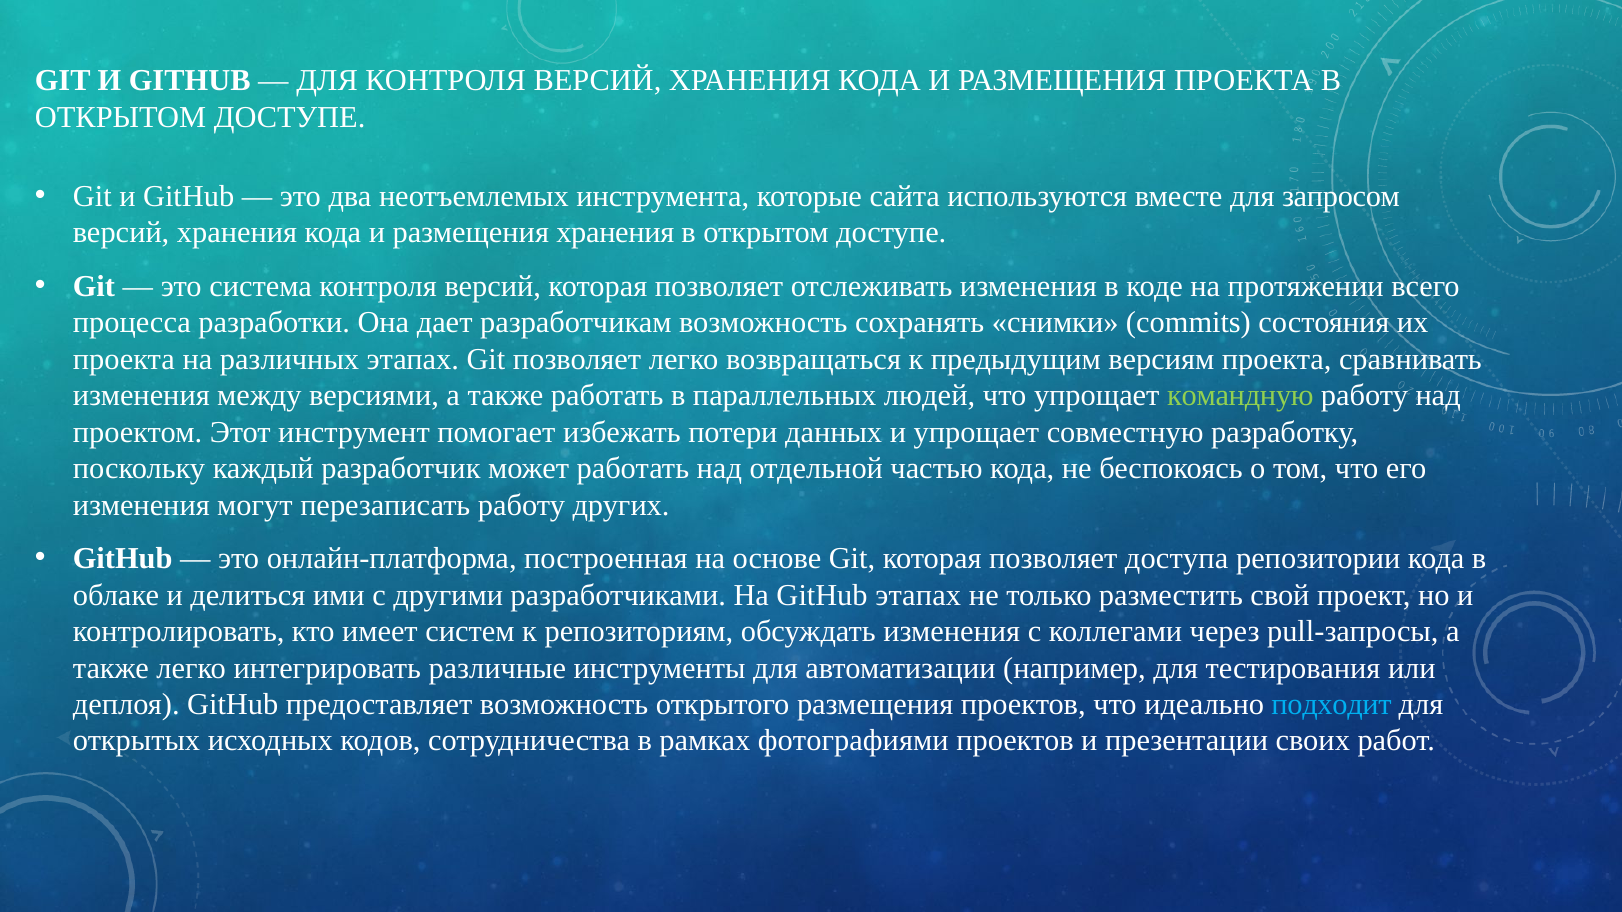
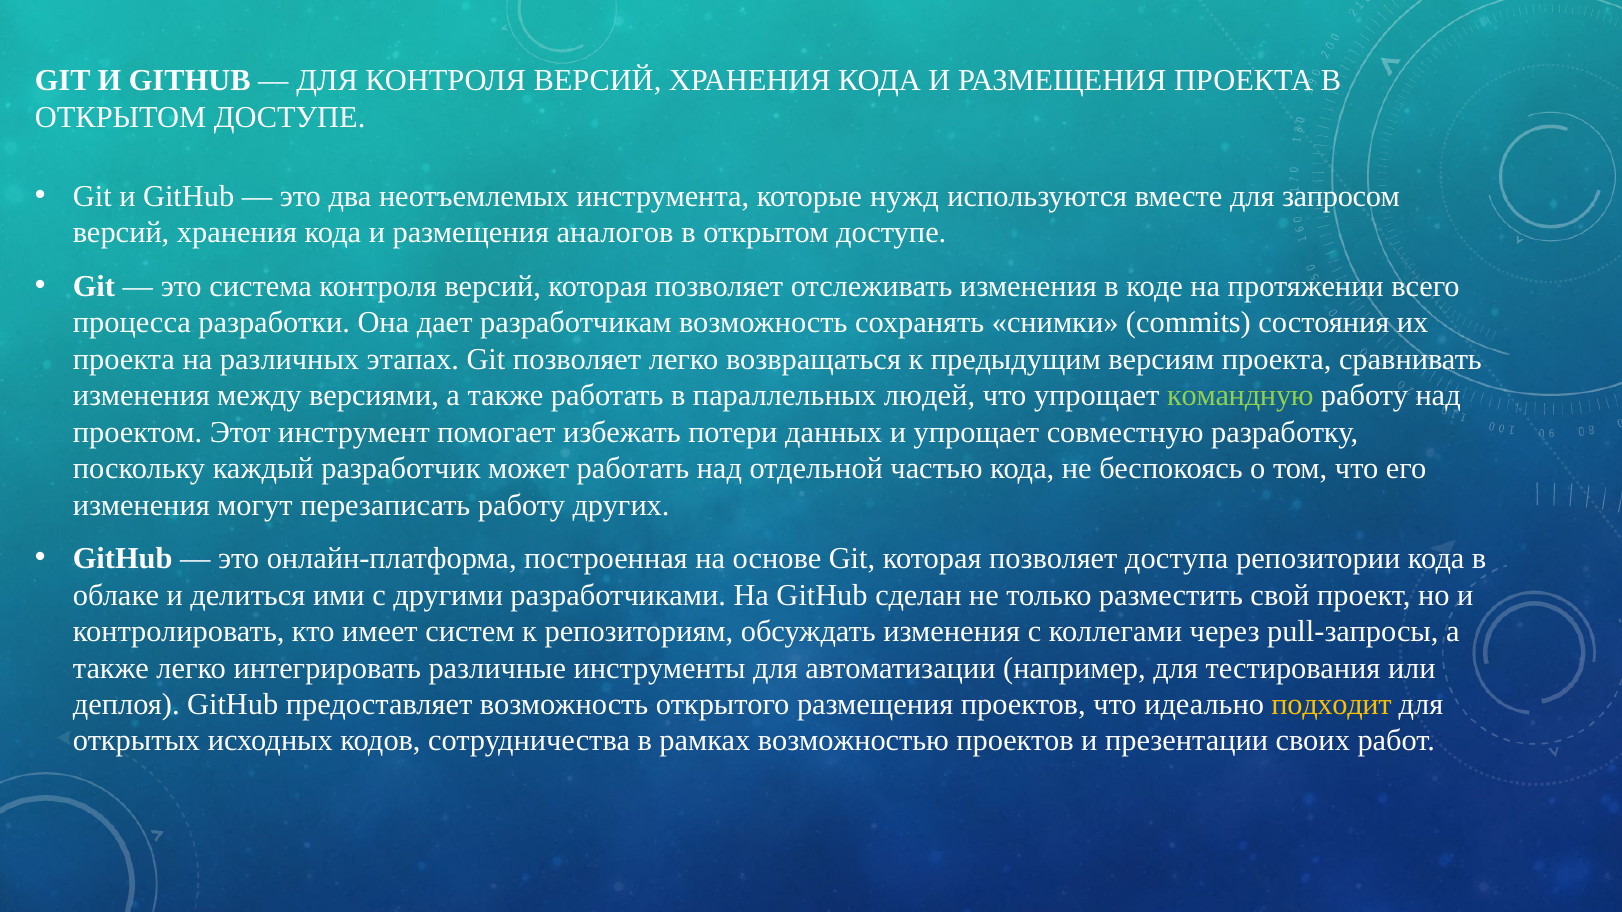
сайта: сайта -> нужд
размещения хранения: хранения -> аналогов
GitHub этапах: этапах -> сделан
подходит colour: light blue -> yellow
фотографиями: фотографиями -> возможностью
